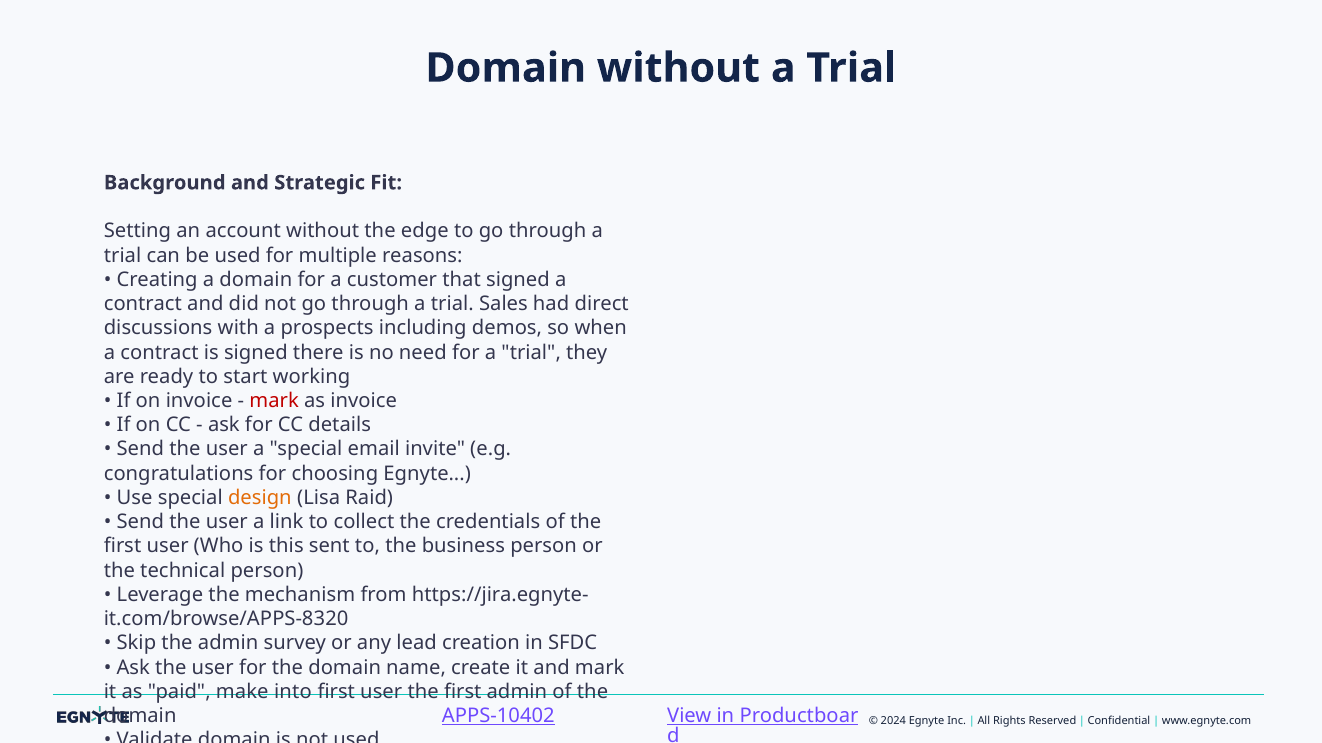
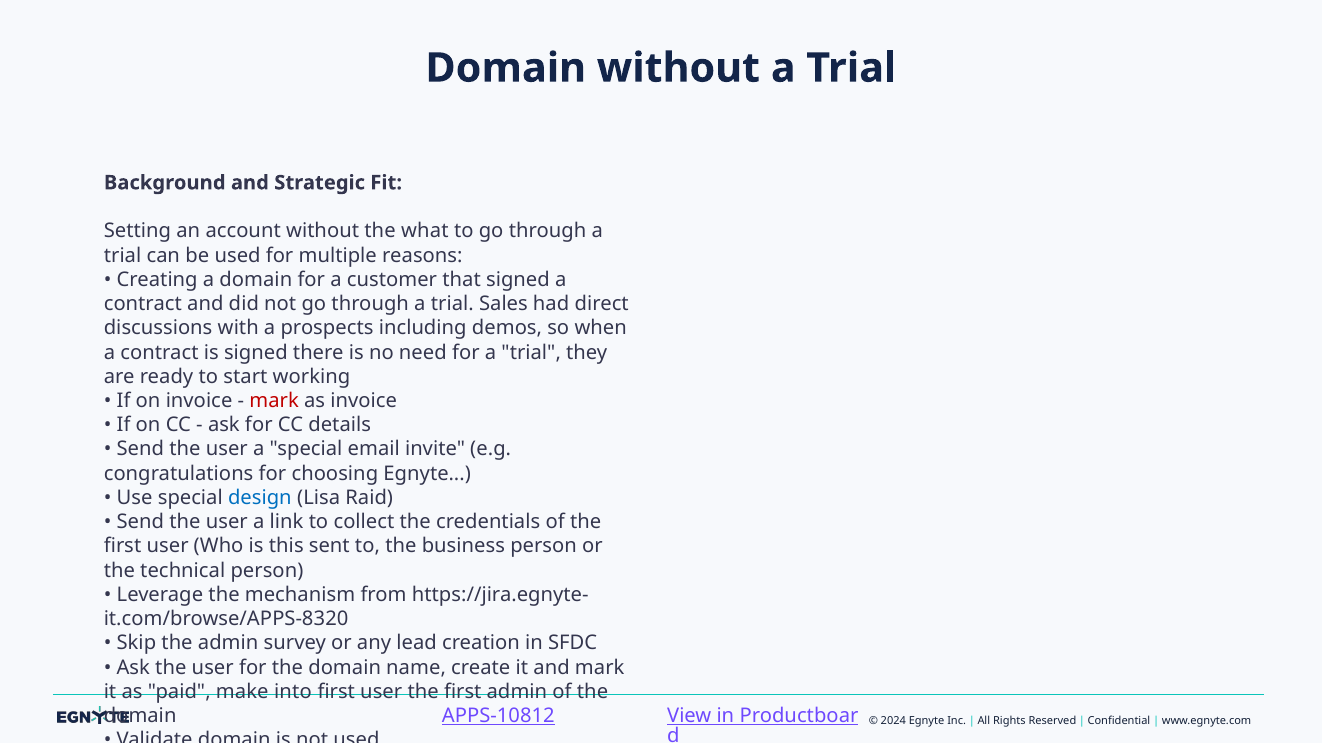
edge: edge -> what
design colour: orange -> blue
APPS-10402: APPS-10402 -> APPS-10812
